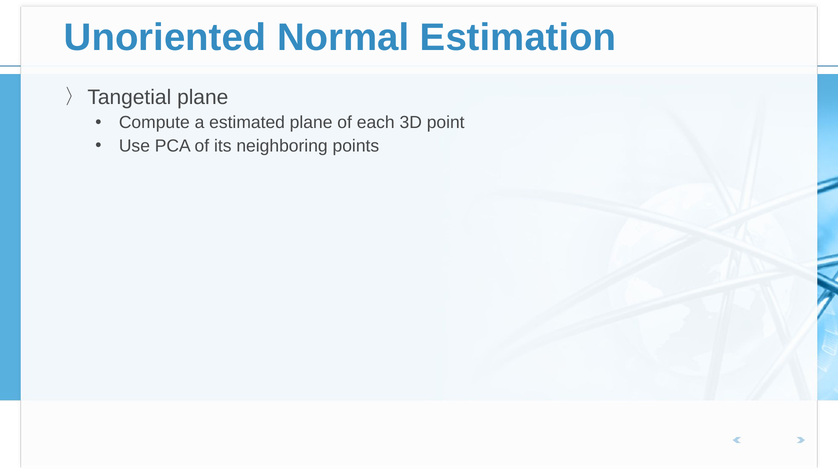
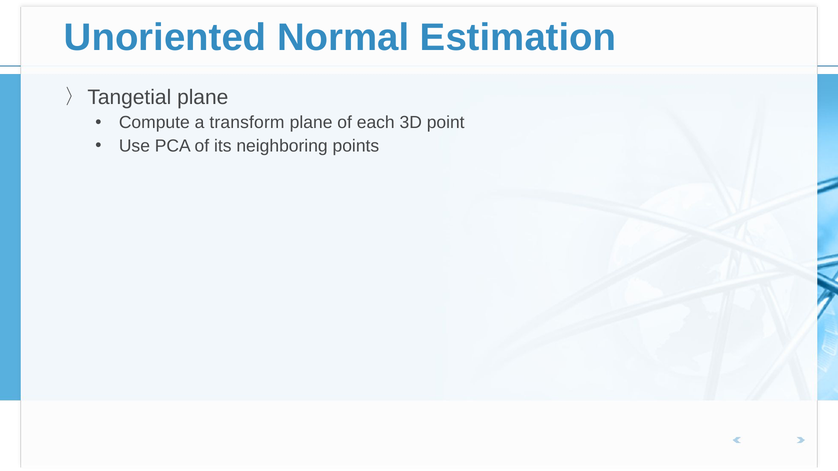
estimated: estimated -> transform
